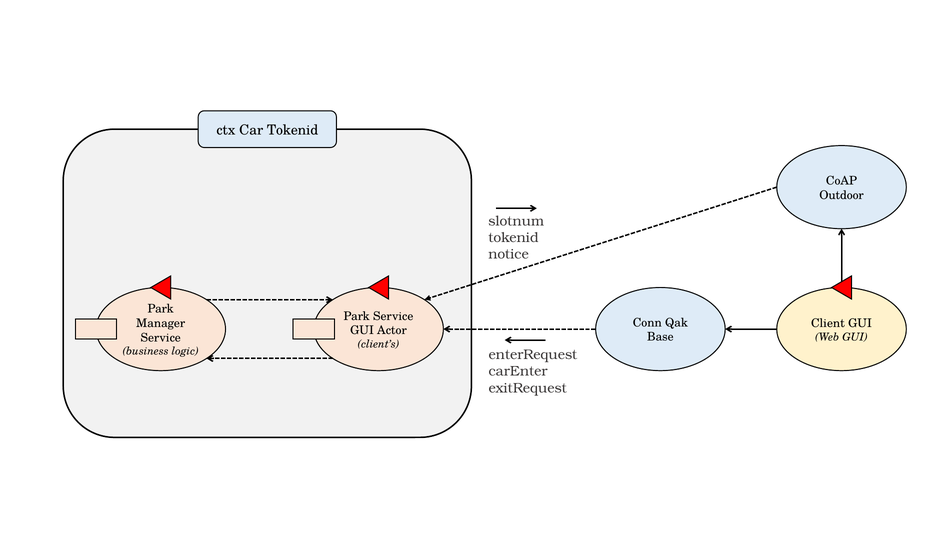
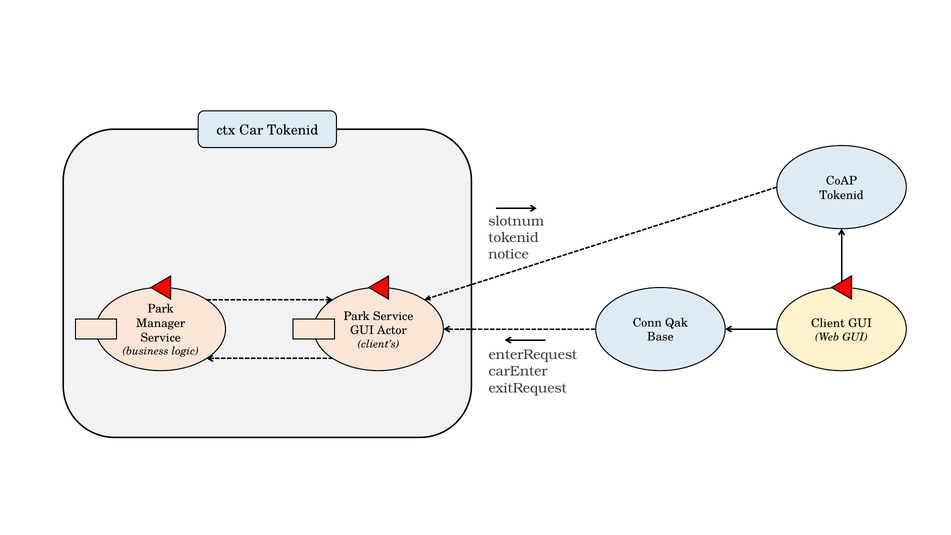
Outdoor at (842, 195): Outdoor -> Tokenid
